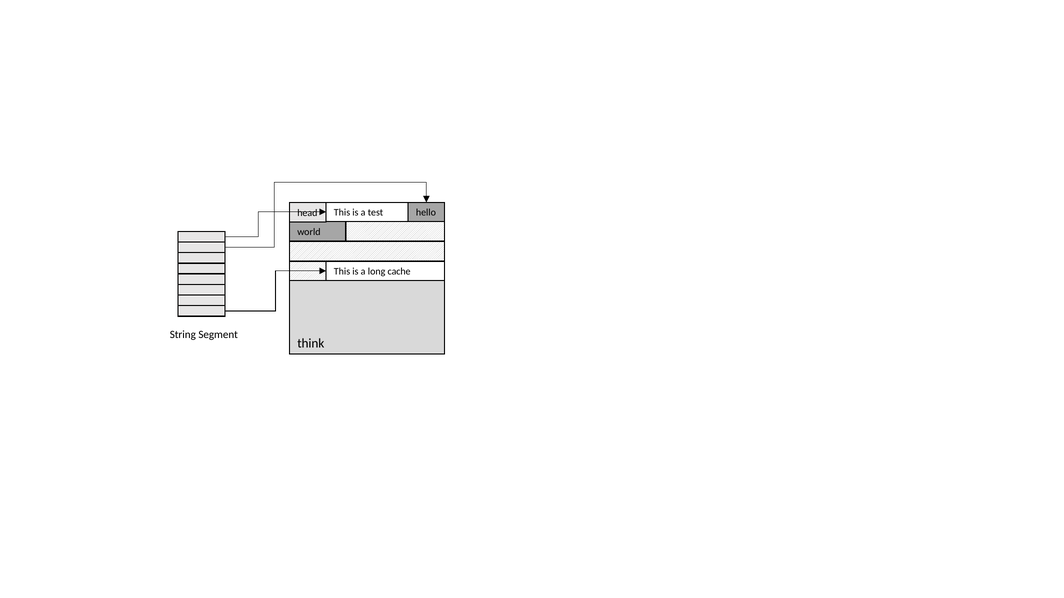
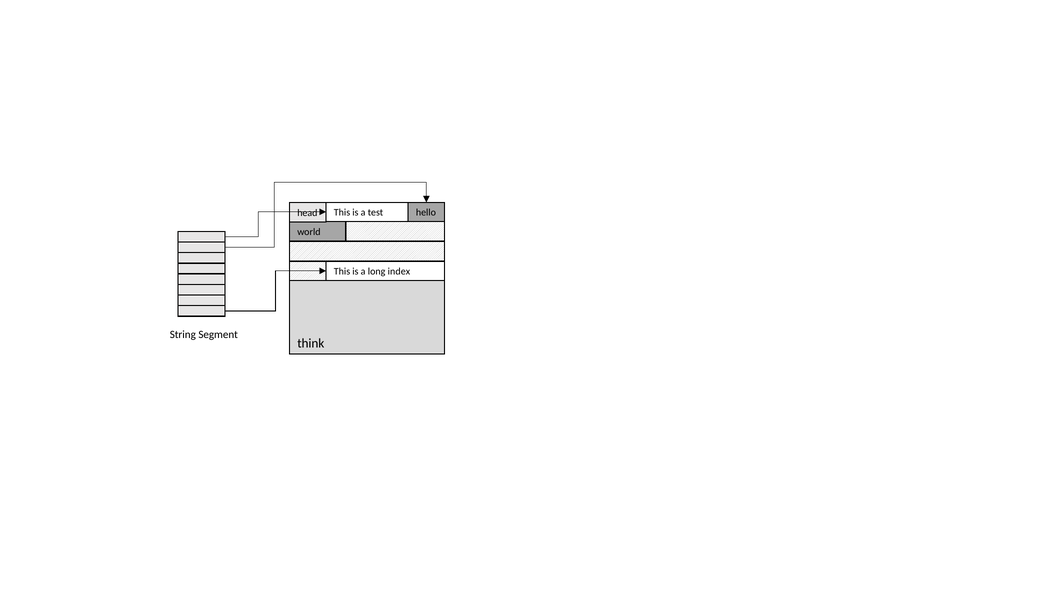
cache: cache -> index
